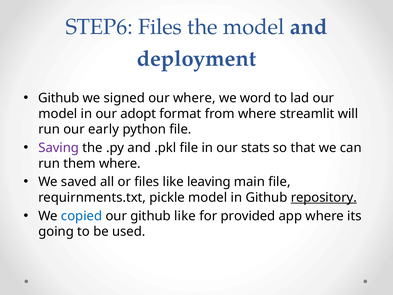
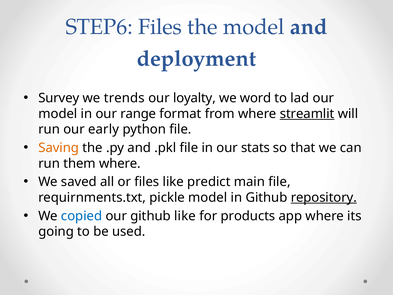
Github at (59, 98): Github -> Survey
signed: signed -> trends
our where: where -> loyalty
adopt: adopt -> range
streamlit underline: none -> present
Saving colour: purple -> orange
leaving: leaving -> predict
provided: provided -> products
